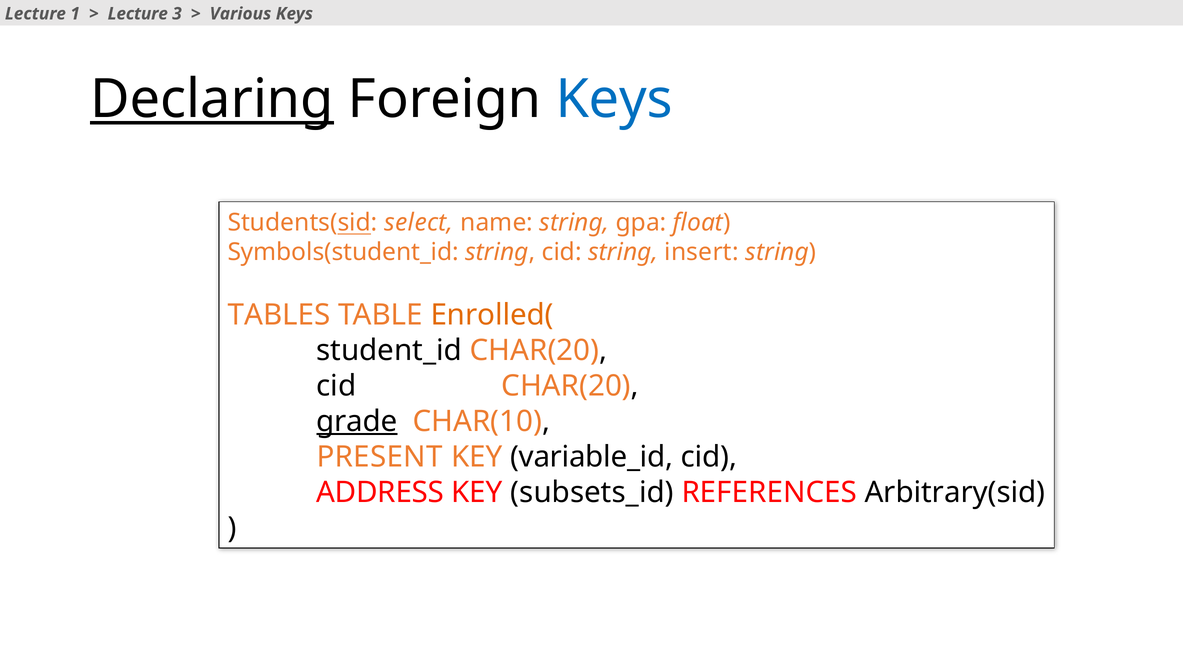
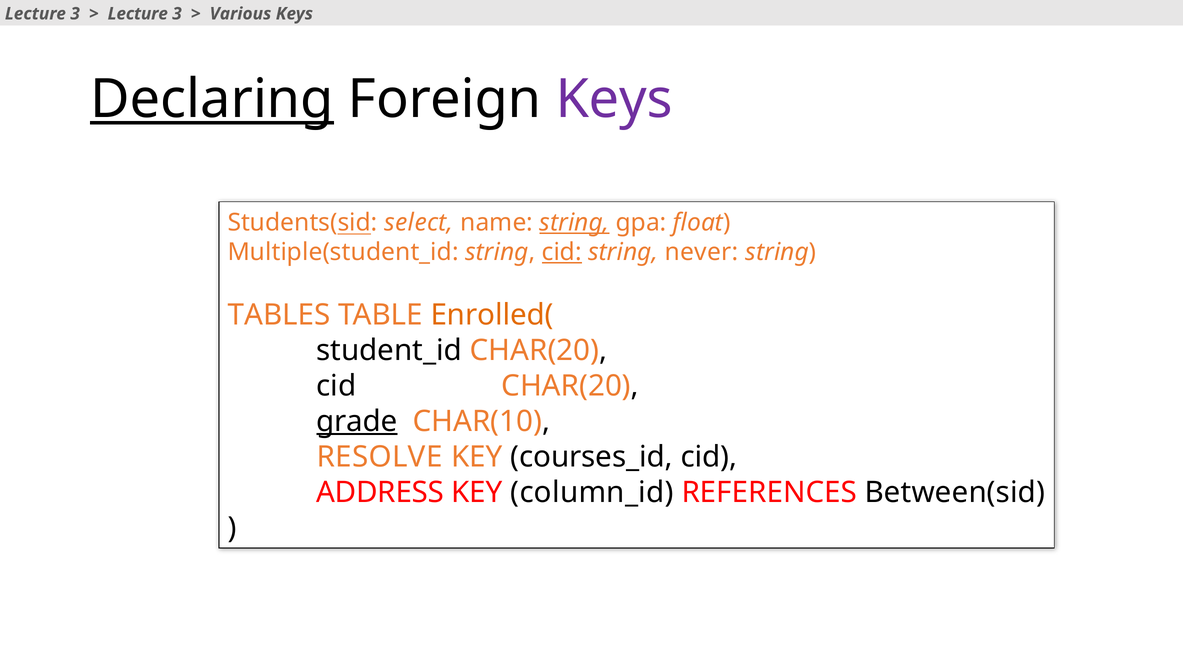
1 at (75, 14): 1 -> 3
Keys at (614, 99) colour: blue -> purple
string at (574, 222) underline: none -> present
Symbols(student_id: Symbols(student_id -> Multiple(student_id
cid at (562, 252) underline: none -> present
insert: insert -> never
PRESENT: PRESENT -> RESOLVE
variable_id: variable_id -> courses_id
subsets_id: subsets_id -> column_id
Arbitrary(sid: Arbitrary(sid -> Between(sid
